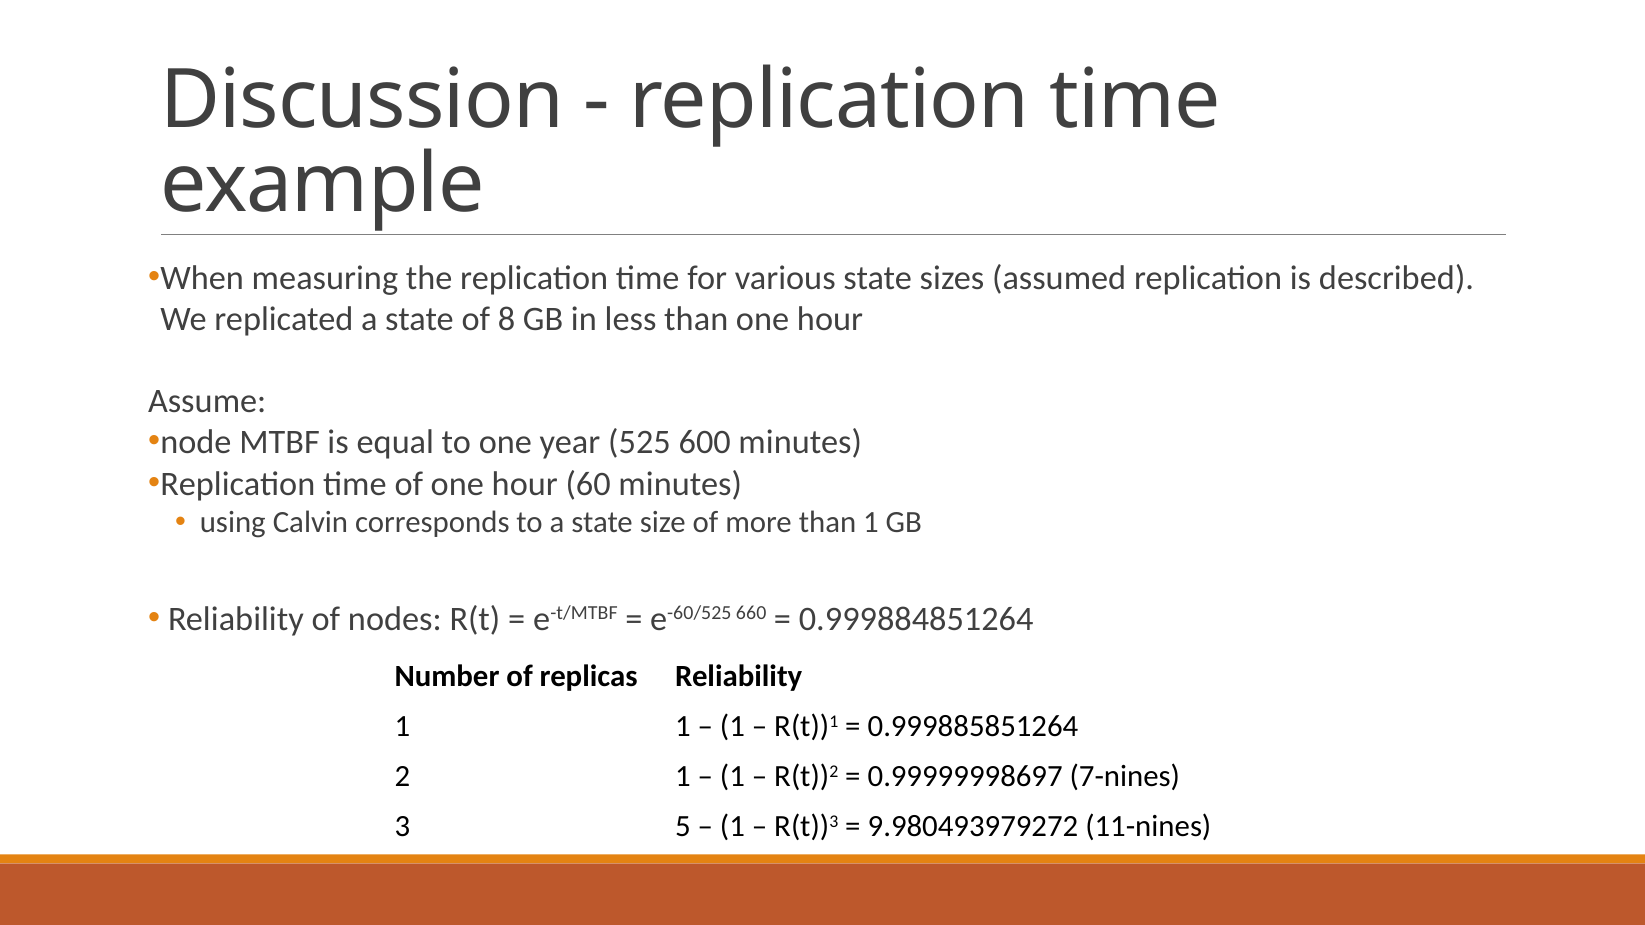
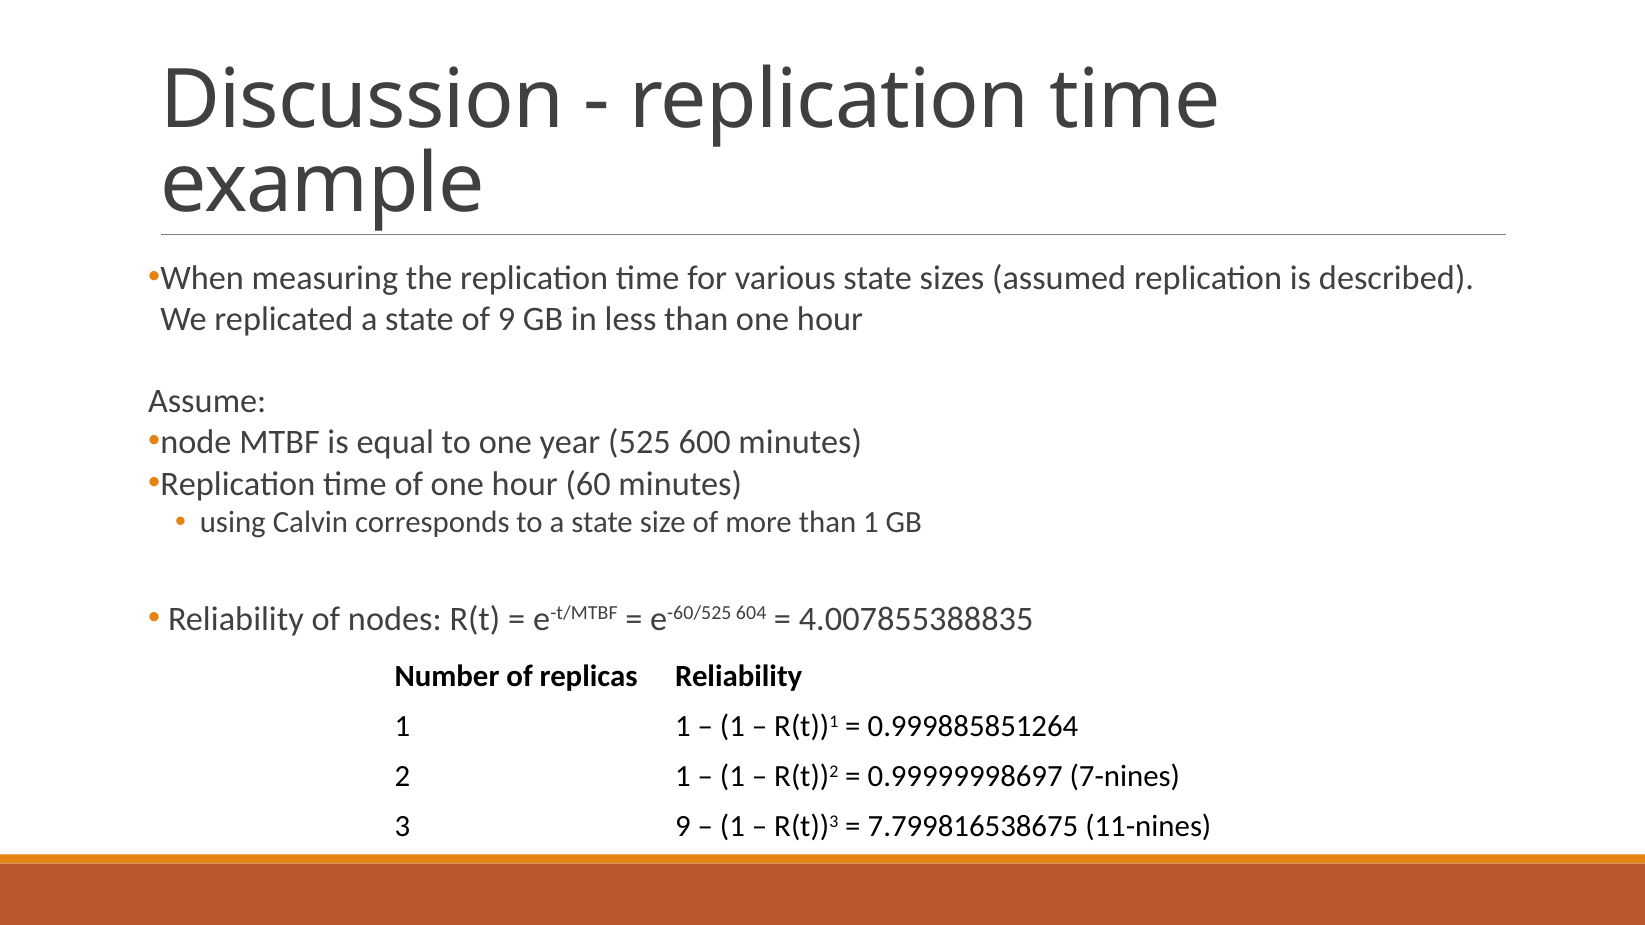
of 8: 8 -> 9
660: 660 -> 604
0.999884851264: 0.999884851264 -> 4.007855388835
3 5: 5 -> 9
9.980493979272: 9.980493979272 -> 7.799816538675
